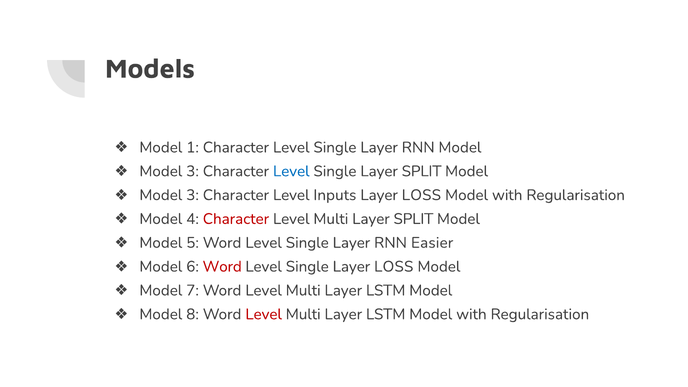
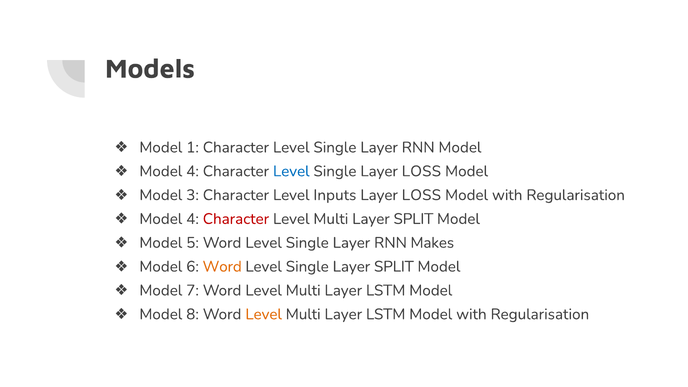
3 at (193, 171): 3 -> 4
Single Layer SPLIT: SPLIT -> LOSS
Easier: Easier -> Makes
Word at (222, 267) colour: red -> orange
Single Layer LOSS: LOSS -> SPLIT
Level at (264, 314) colour: red -> orange
